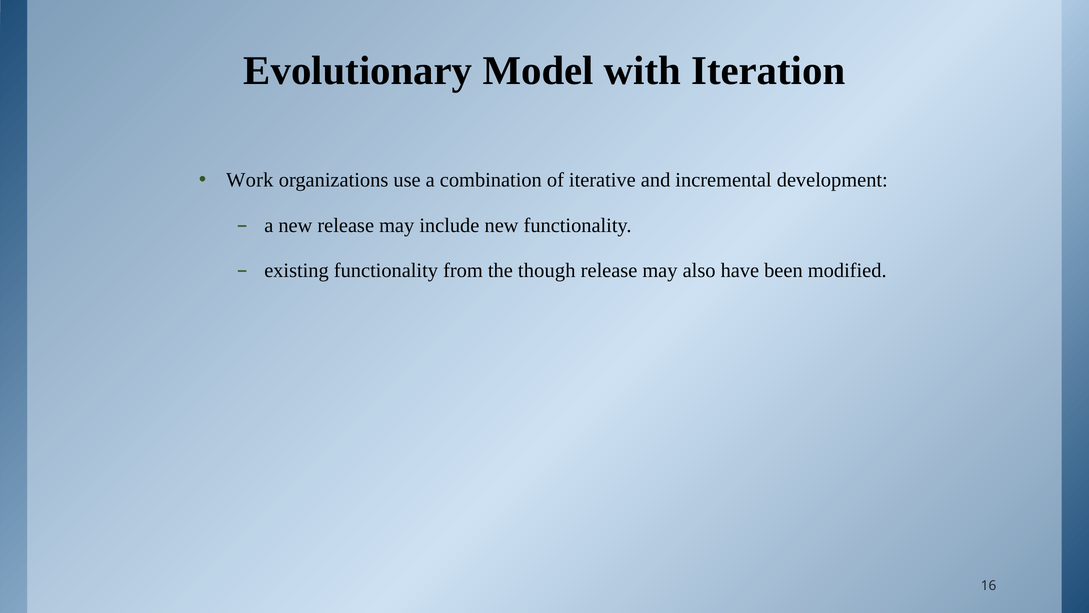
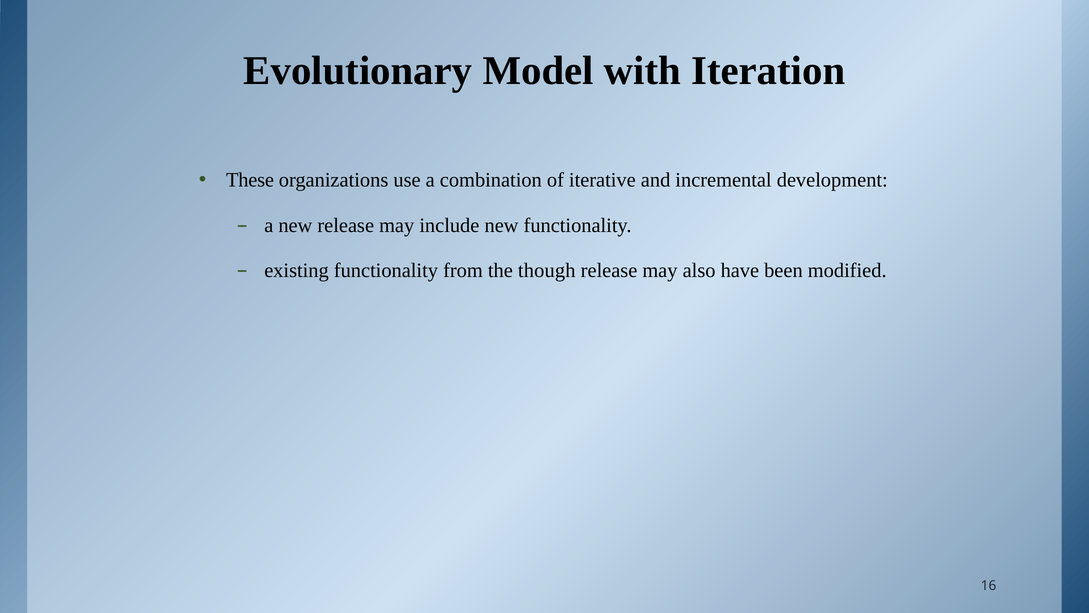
Work: Work -> These
